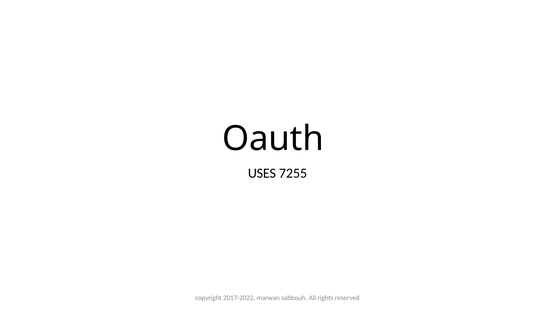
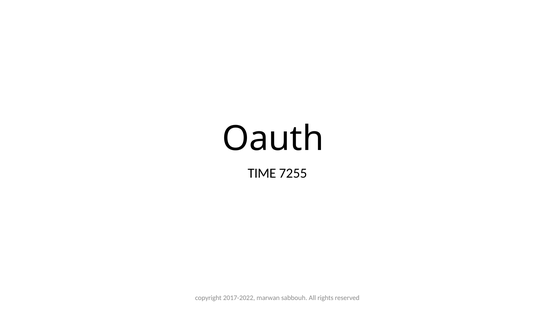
USES: USES -> TIME
